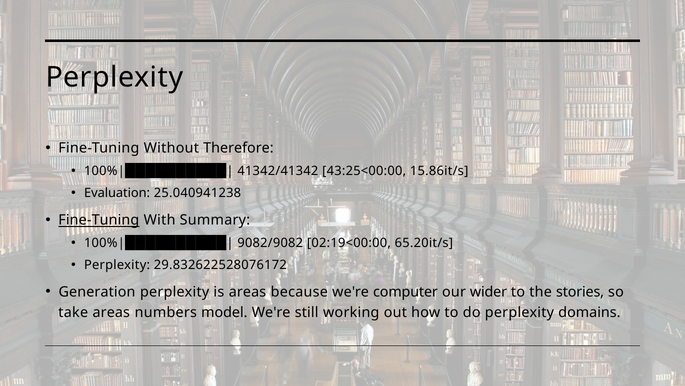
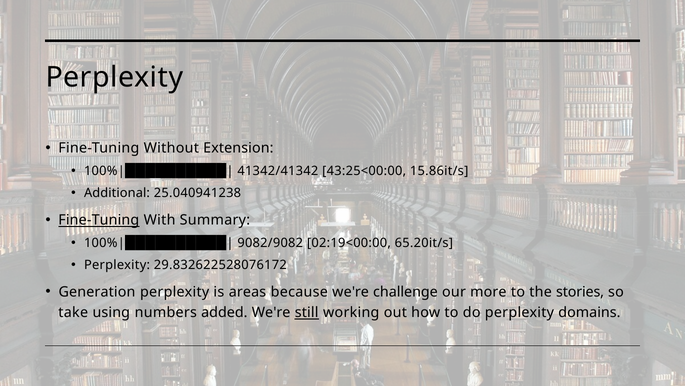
Therefore: Therefore -> Extension
Evaluation: Evaluation -> Additional
computer: computer -> challenge
wider: wider -> more
take areas: areas -> using
model: model -> added
still underline: none -> present
